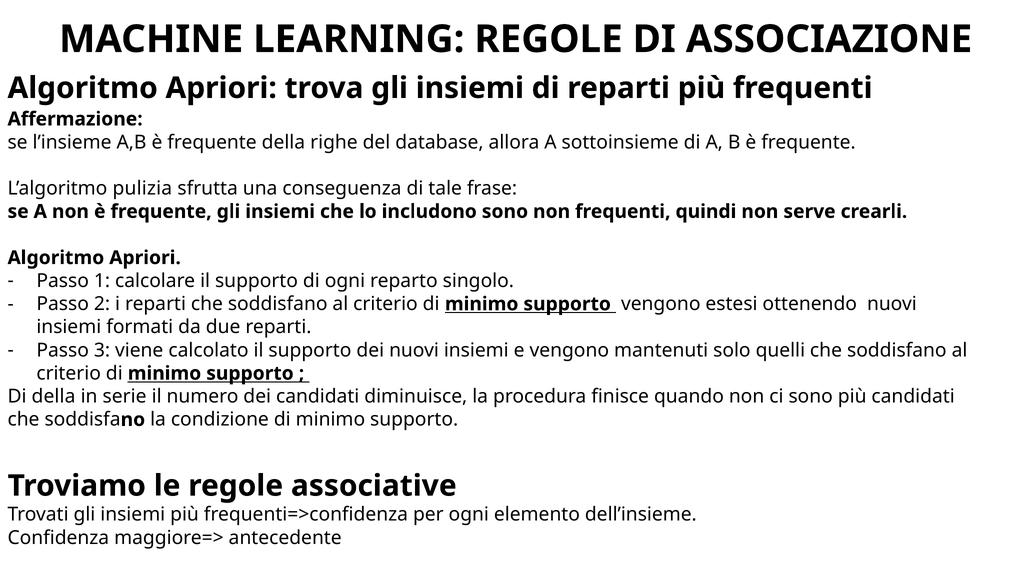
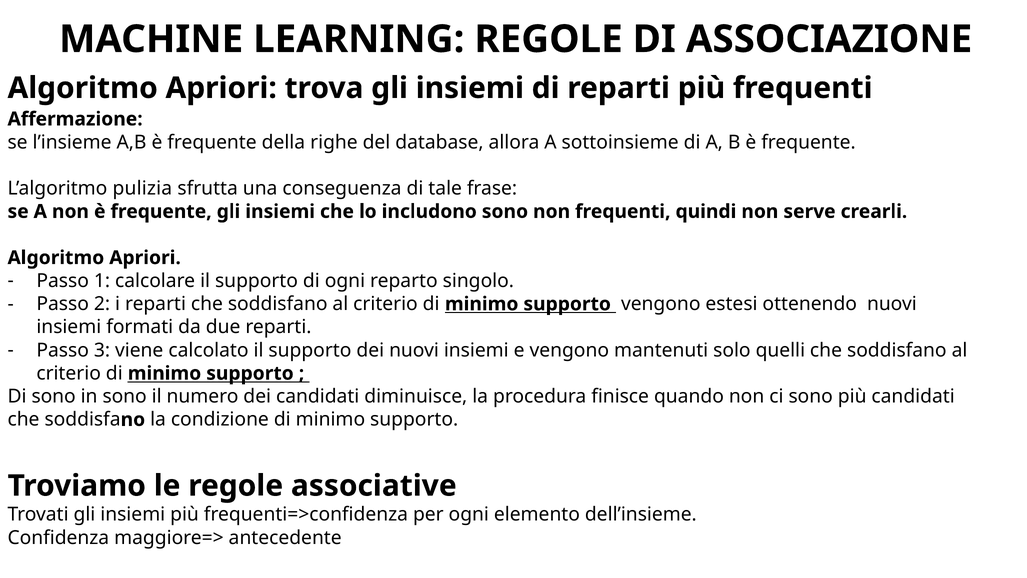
Di della: della -> sono
in serie: serie -> sono
